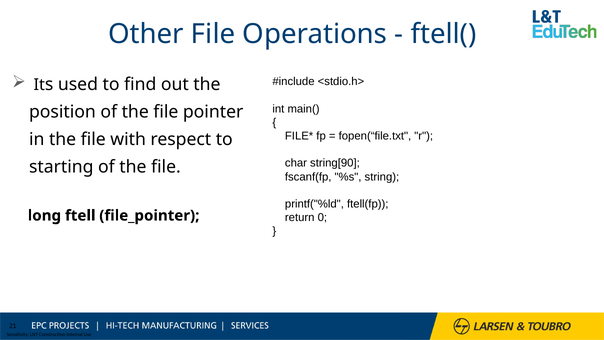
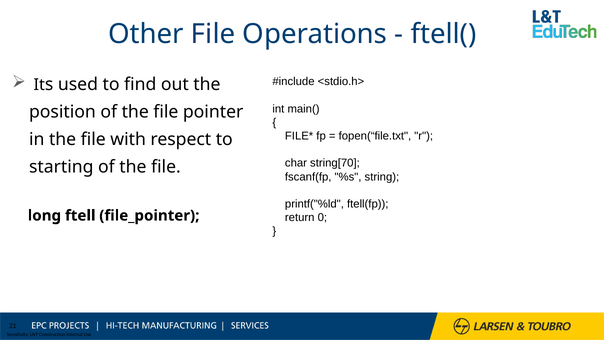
string[90: string[90 -> string[70
